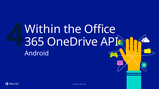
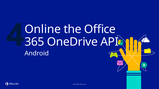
Within: Within -> Online
